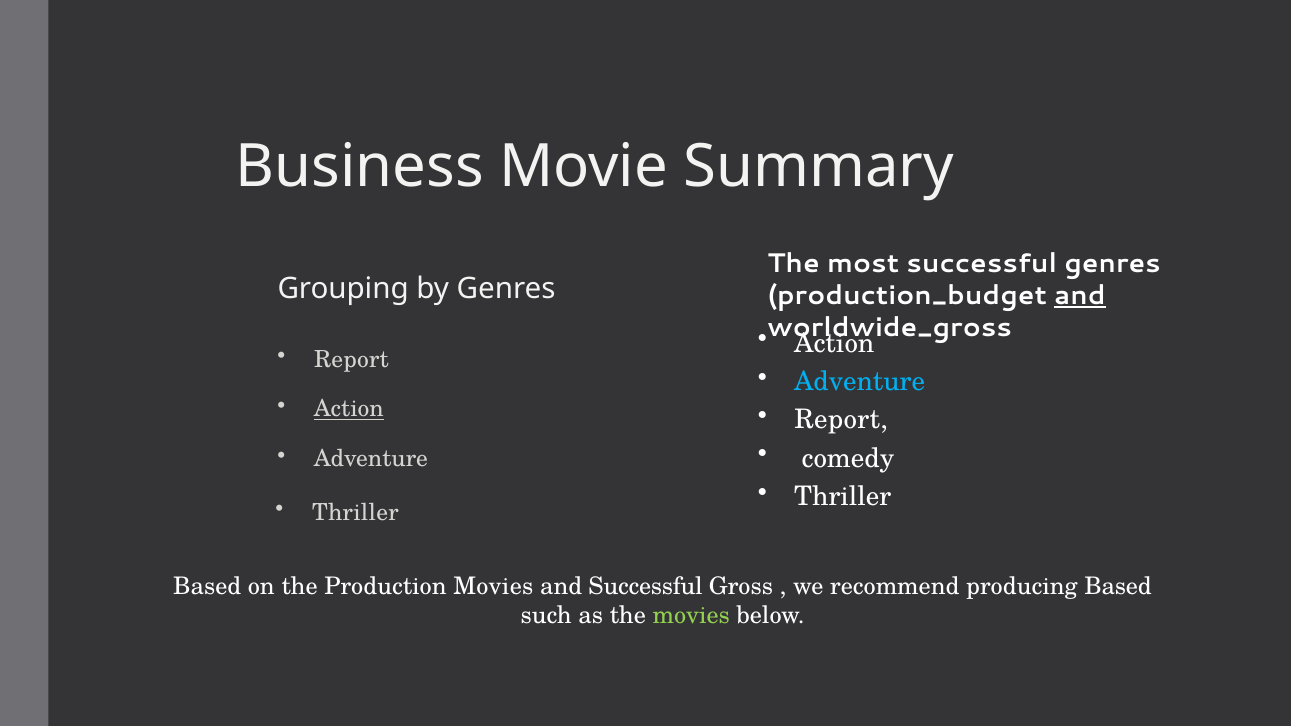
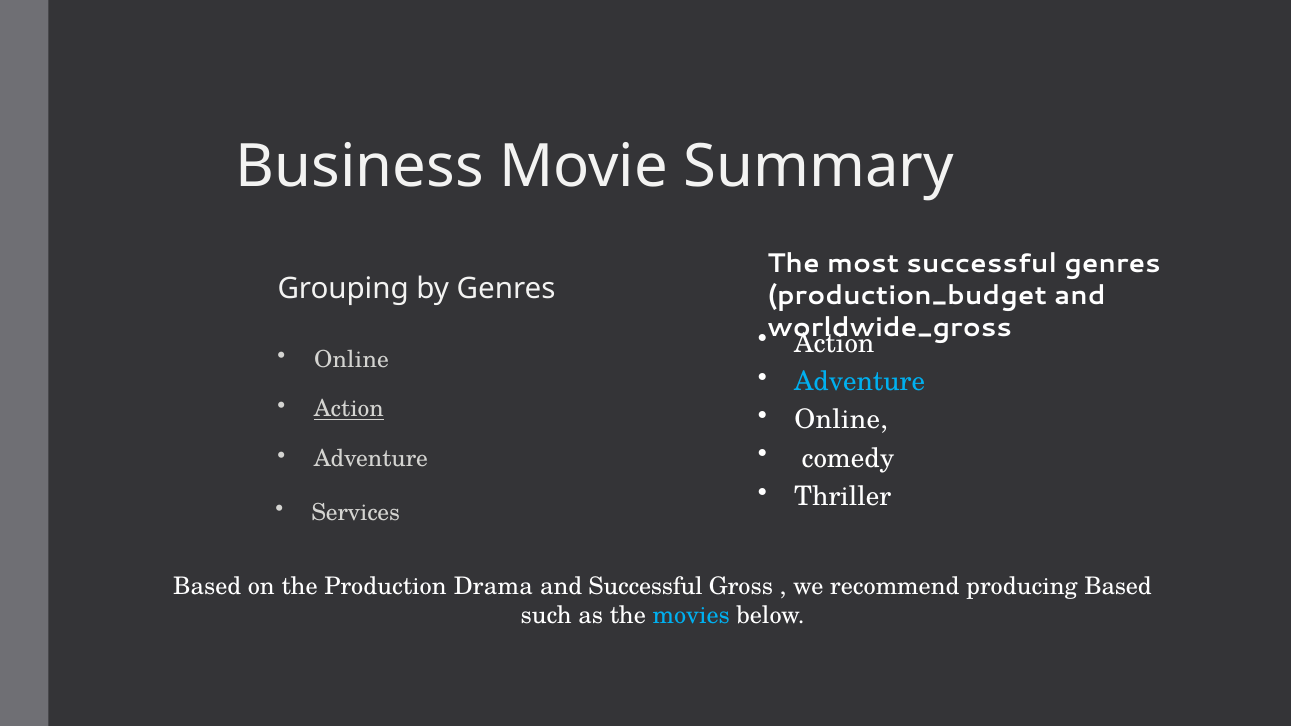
and at (1080, 296) underline: present -> none
Report at (351, 359): Report -> Online
Report at (841, 420): Report -> Online
Thriller at (355, 513): Thriller -> Services
Production Movies: Movies -> Drama
movies at (691, 615) colour: light green -> light blue
